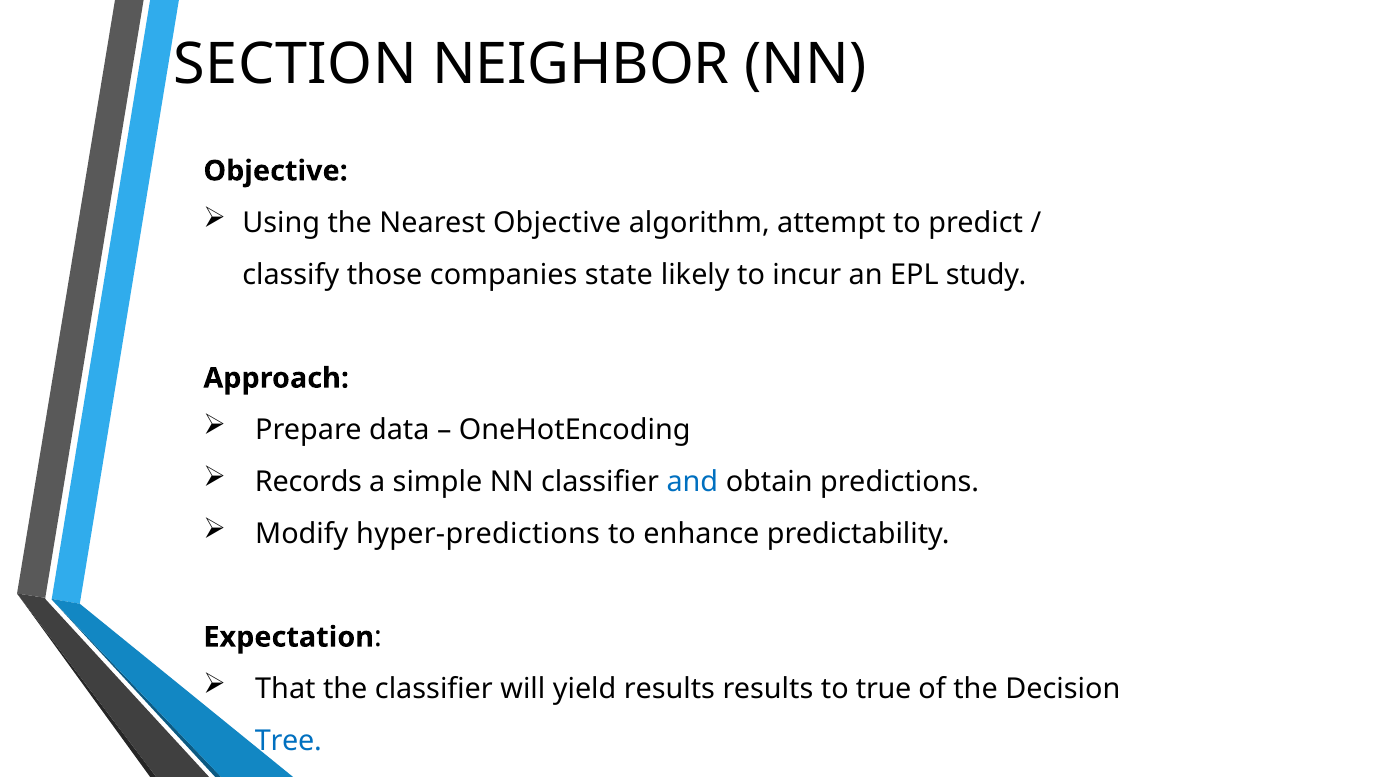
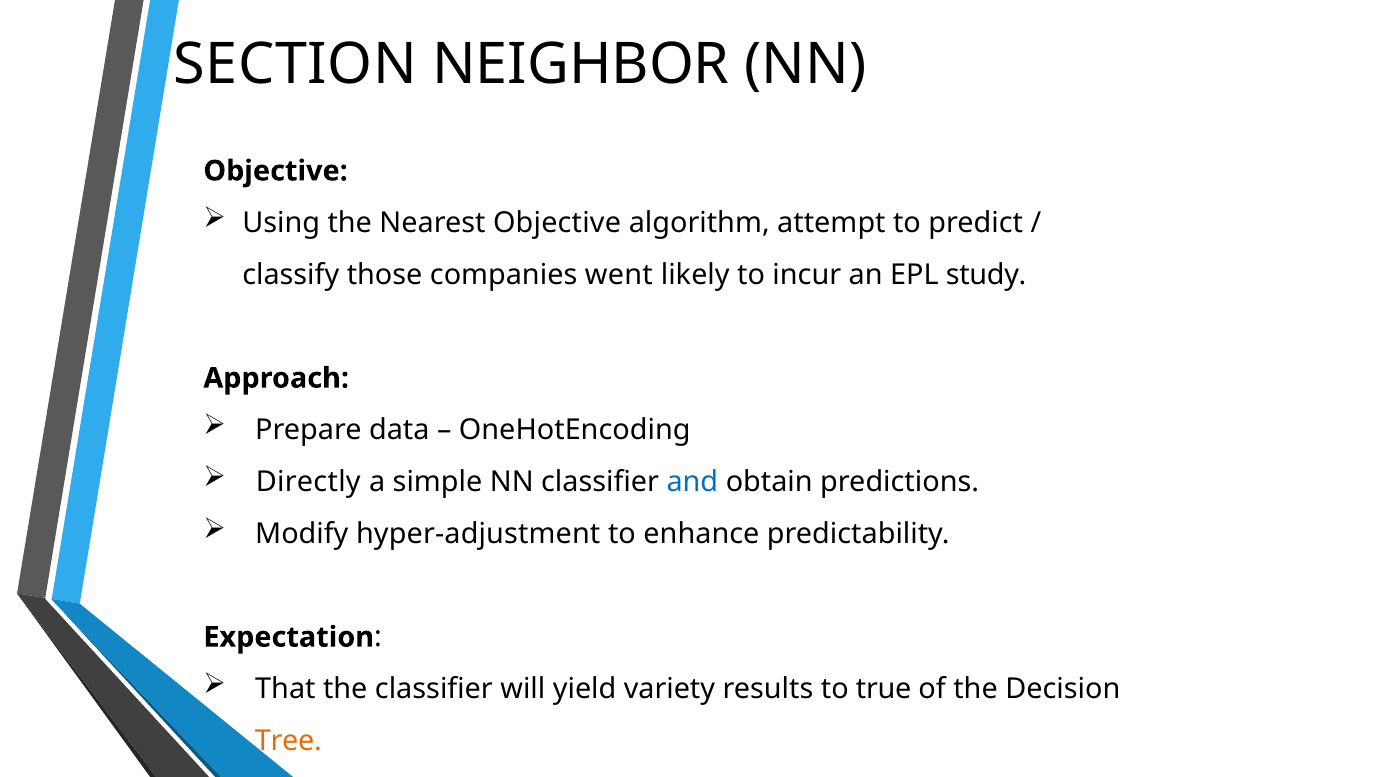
state: state -> went
Records: Records -> Directly
hyper-predictions: hyper-predictions -> hyper-adjustment
yield results: results -> variety
Tree colour: blue -> orange
